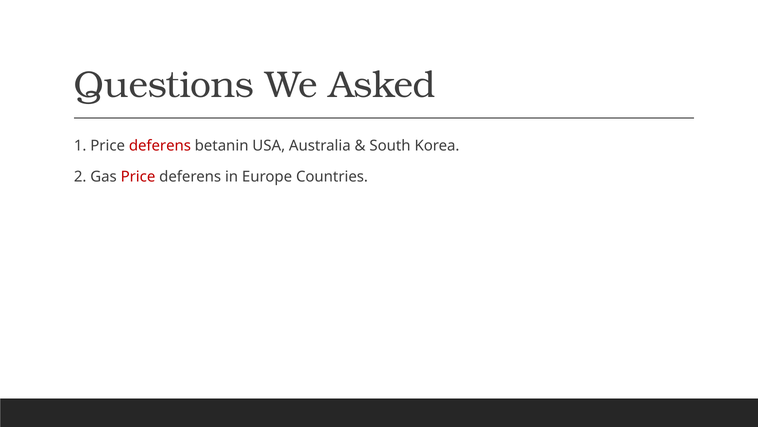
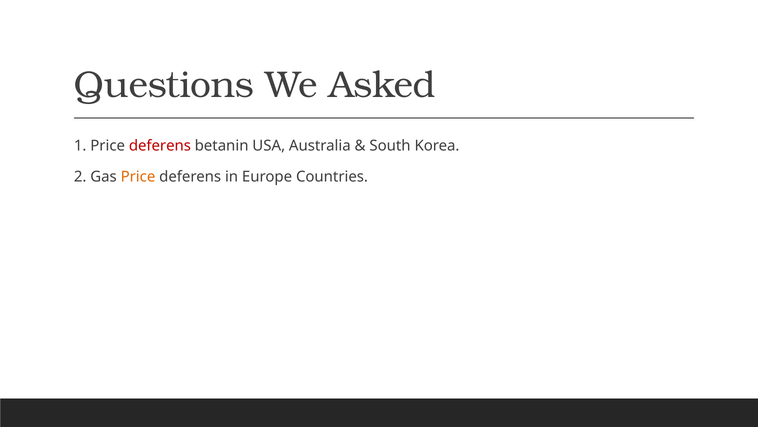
Price at (138, 177) colour: red -> orange
